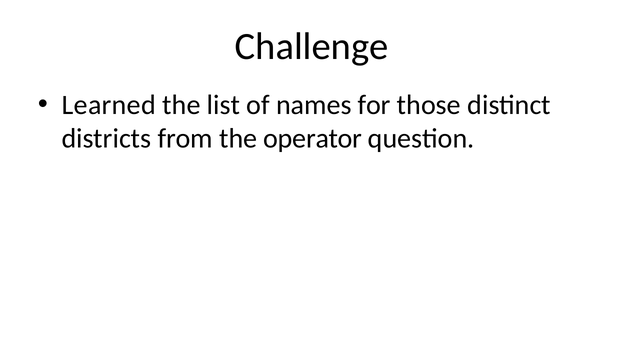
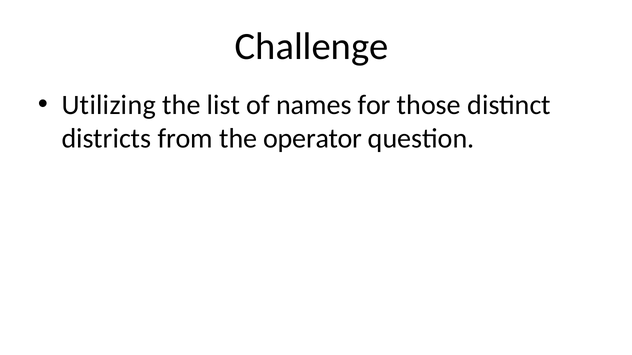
Learned: Learned -> Utilizing
